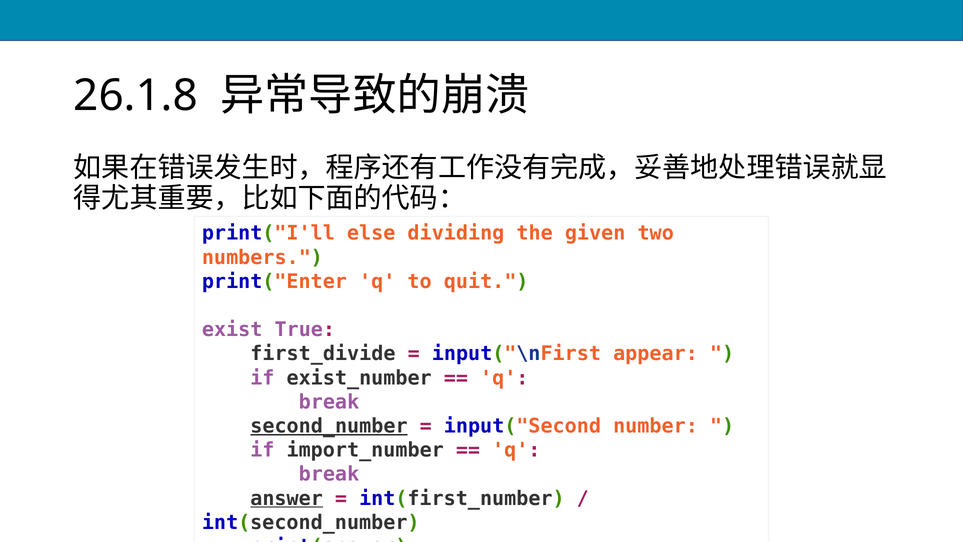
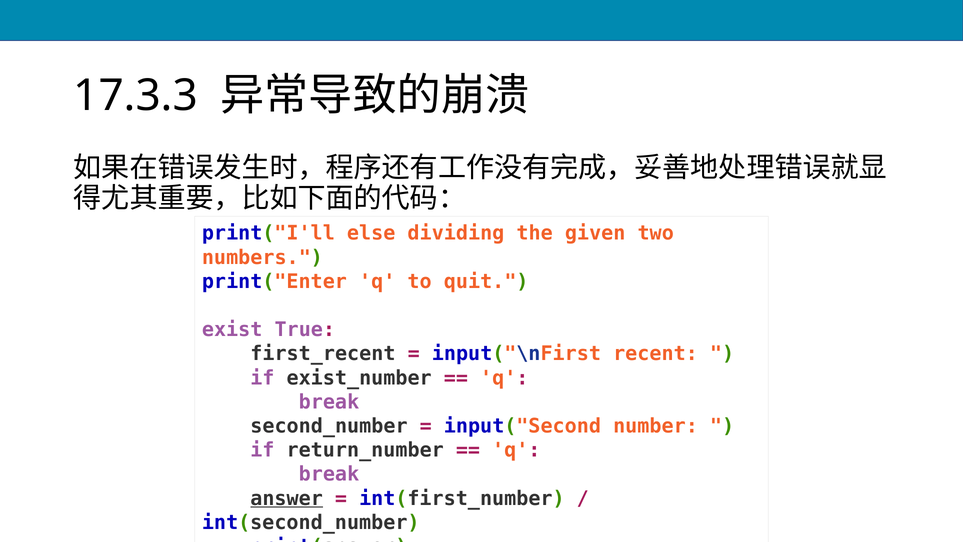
26.1.8: 26.1.8 -> 17.3.3
first_divide: first_divide -> first_recent
appear: appear -> recent
second_number underline: present -> none
import_number: import_number -> return_number
